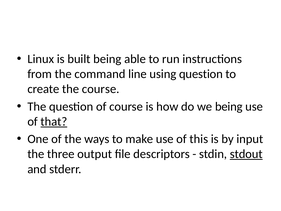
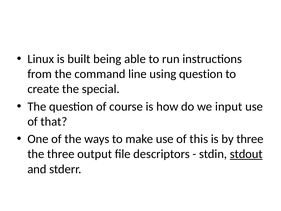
the course: course -> special
we being: being -> input
that underline: present -> none
by input: input -> three
